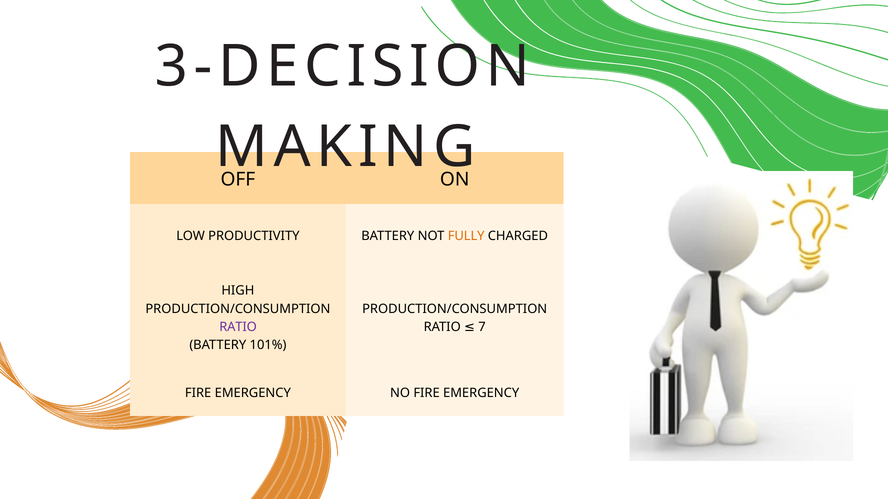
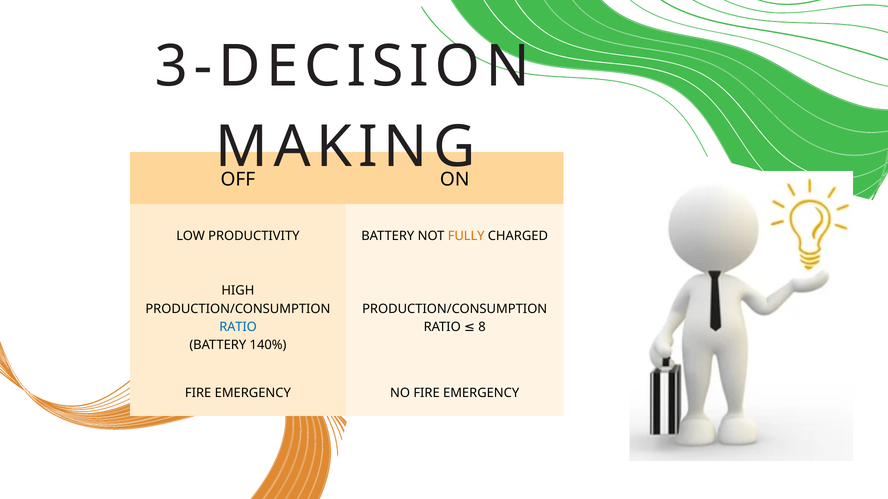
RATIO at (238, 327) colour: purple -> blue
7: 7 -> 8
101%: 101% -> 140%
